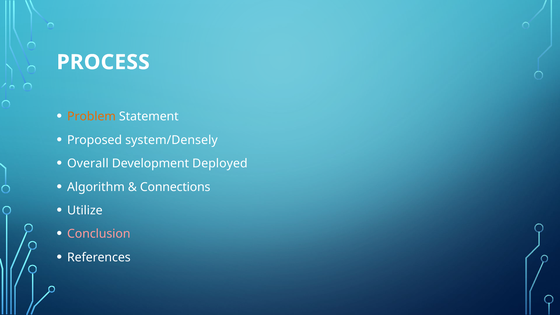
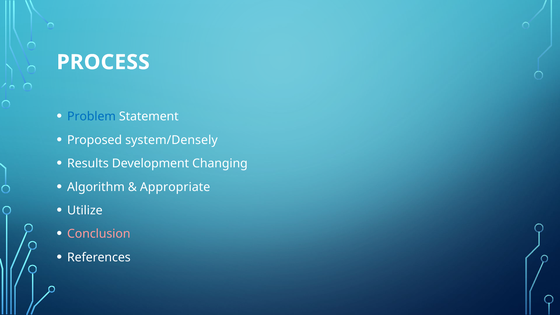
Problem colour: orange -> blue
Overall: Overall -> Results
Deployed: Deployed -> Changing
Connections: Connections -> Appropriate
